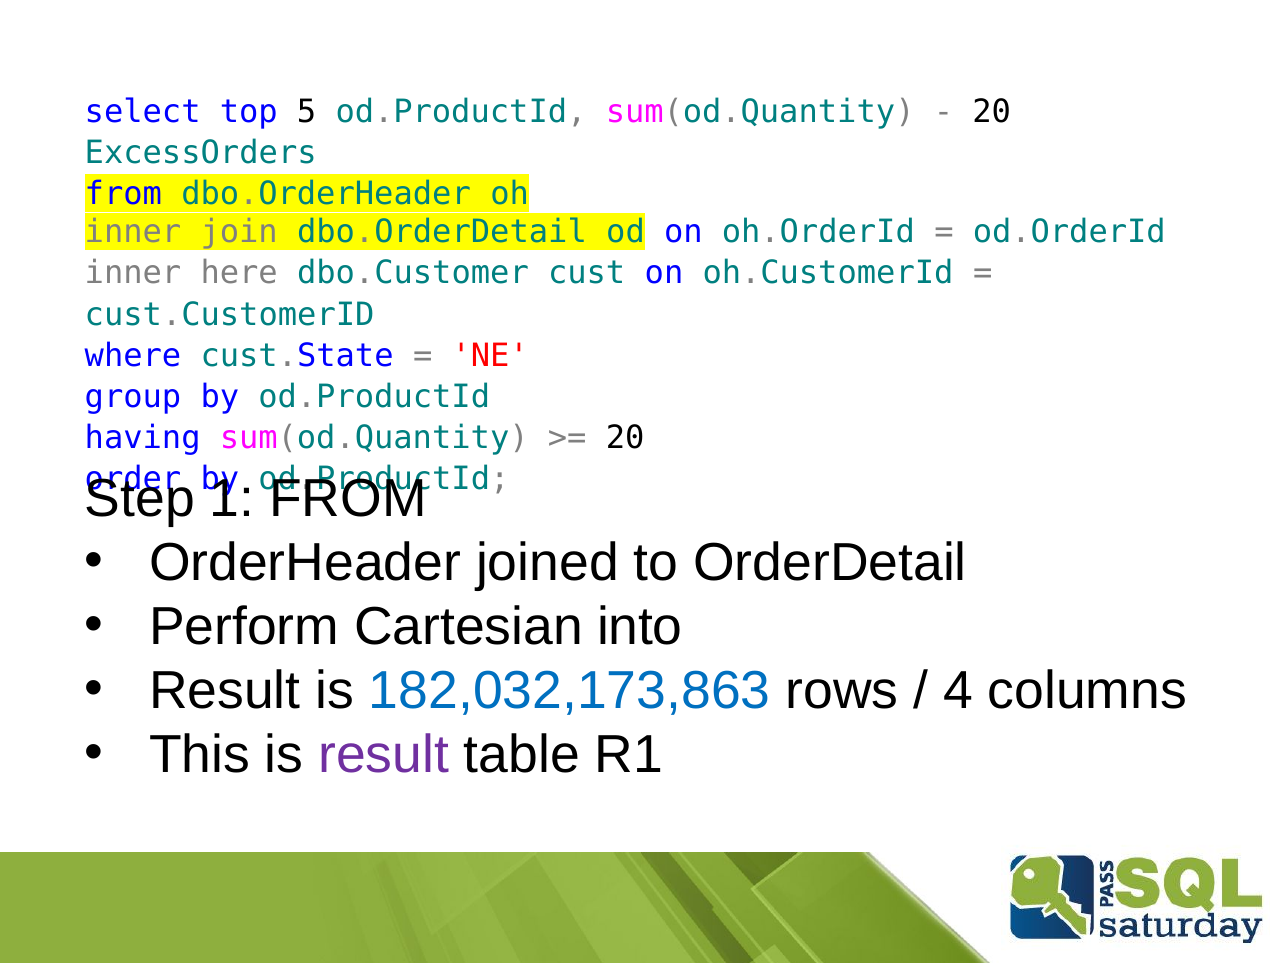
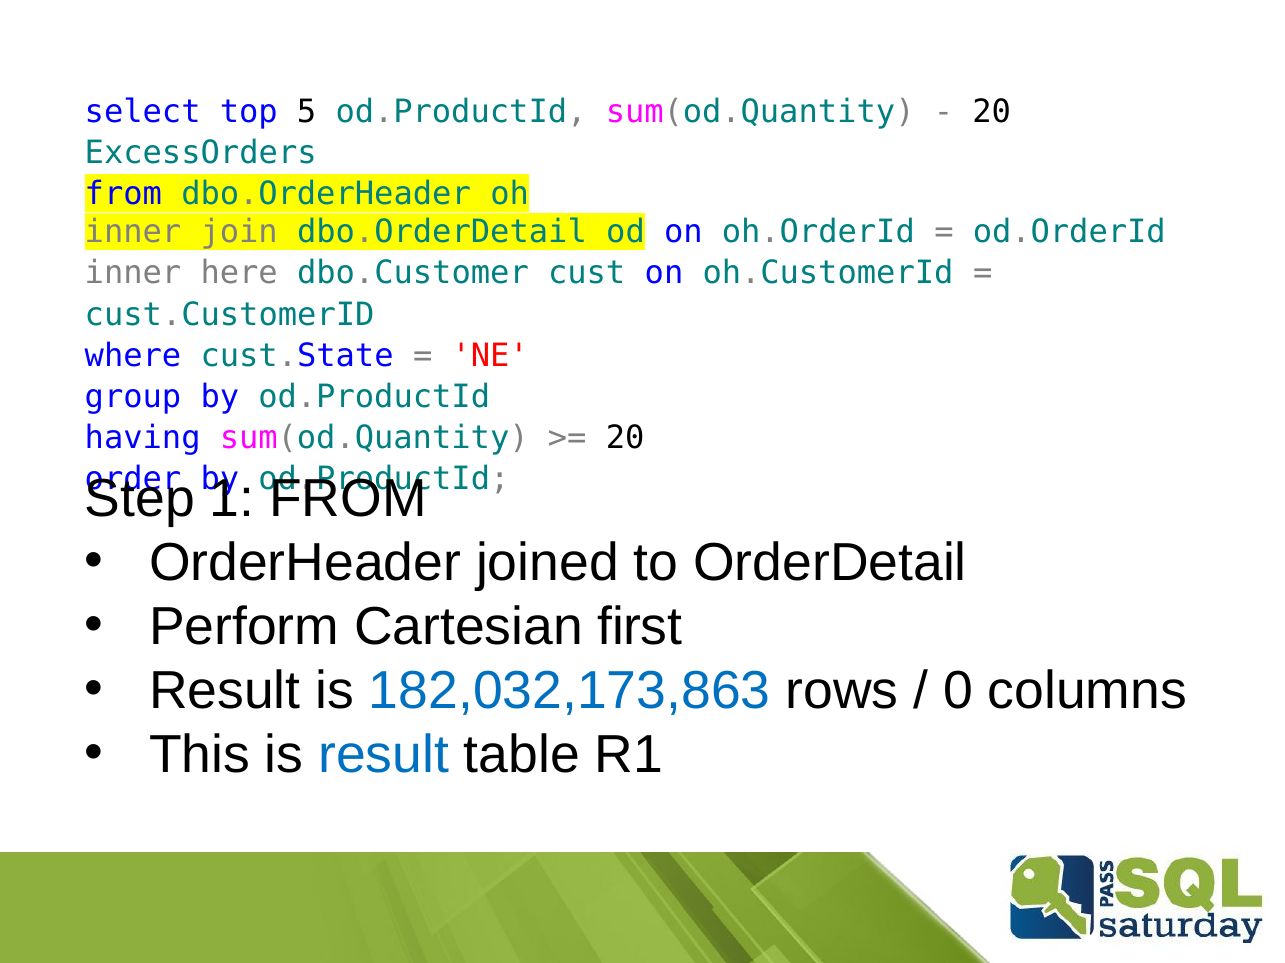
into: into -> first
4: 4 -> 0
result at (384, 756) colour: purple -> blue
